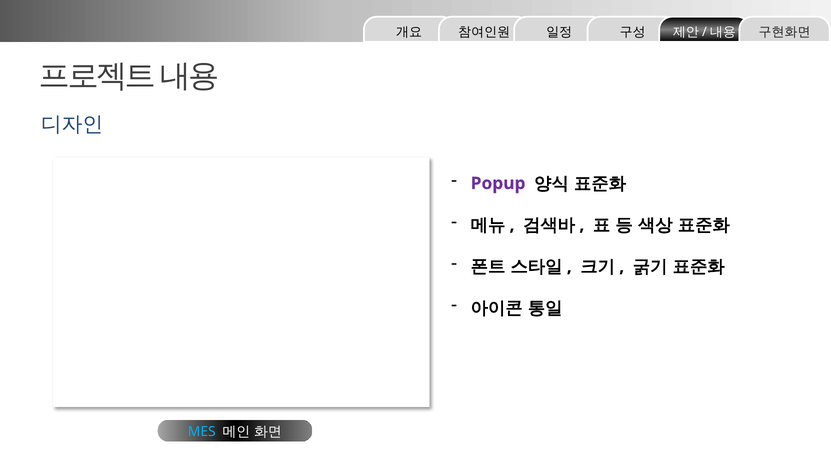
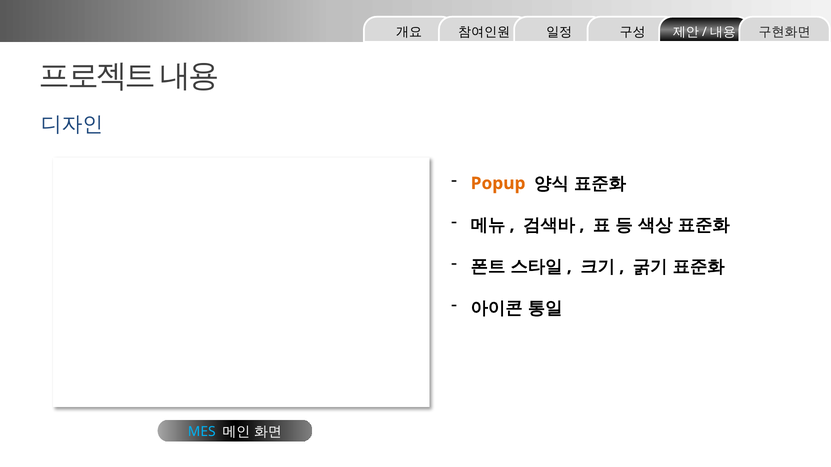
Popup colour: purple -> orange
